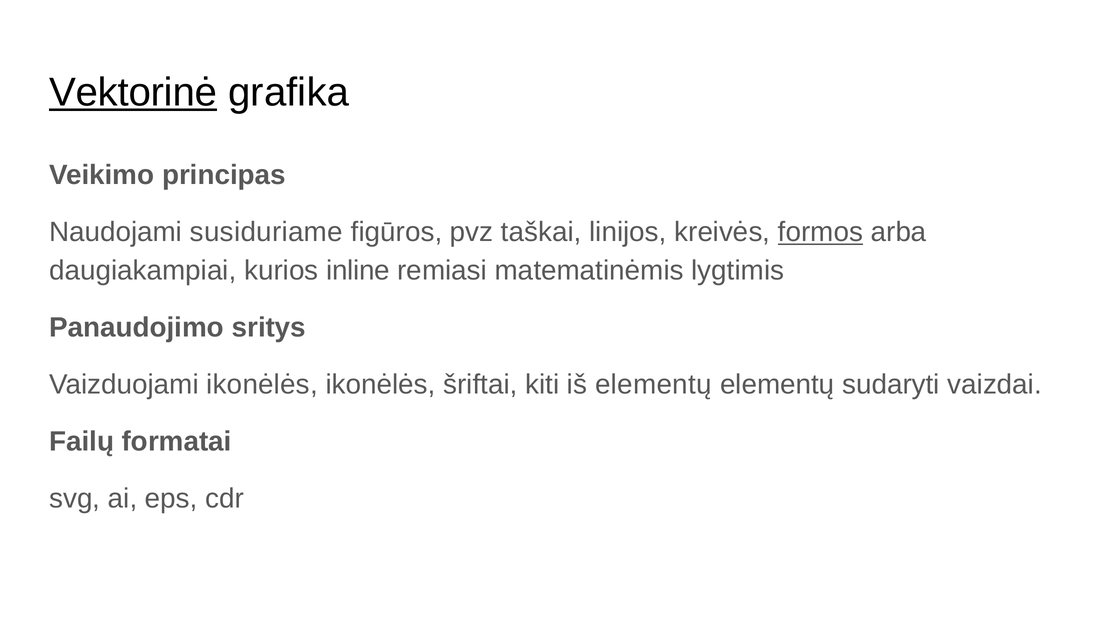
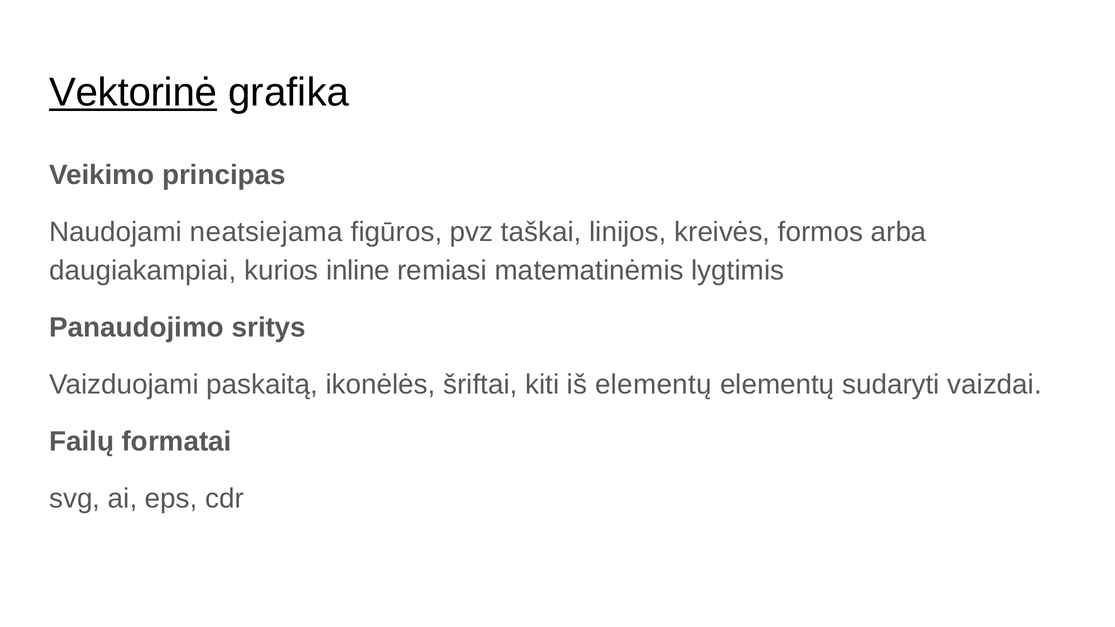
susiduriame: susiduriame -> neatsiejama
formos underline: present -> none
Vaizduojami ikonėlės: ikonėlės -> paskaitą
